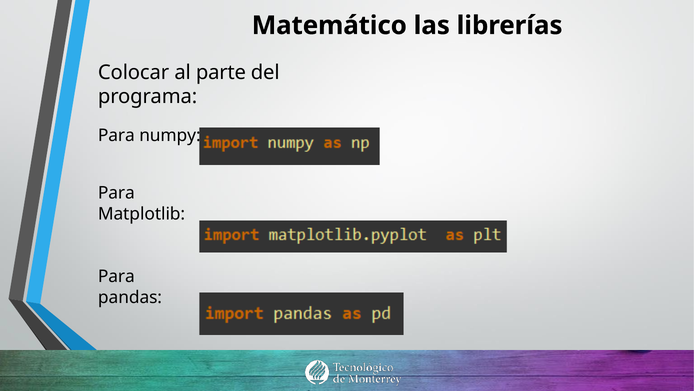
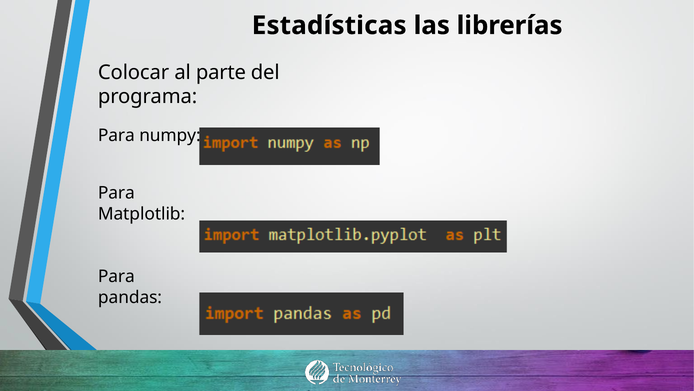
Matemático: Matemático -> Estadísticas
